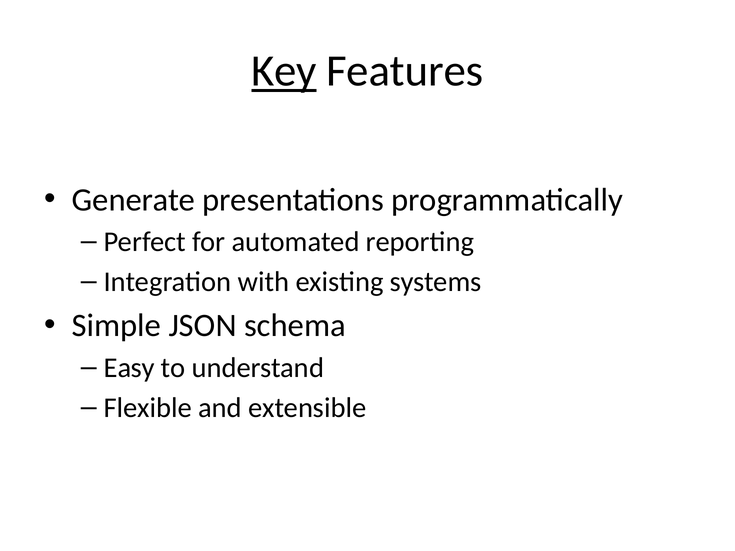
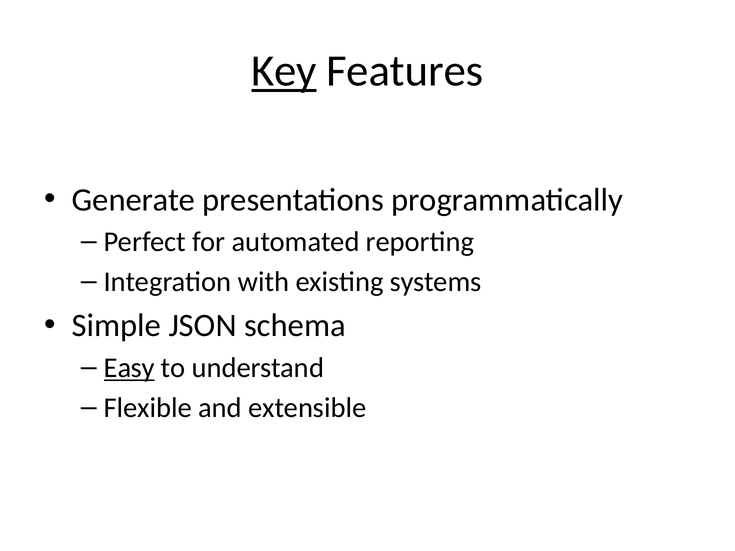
Easy underline: none -> present
